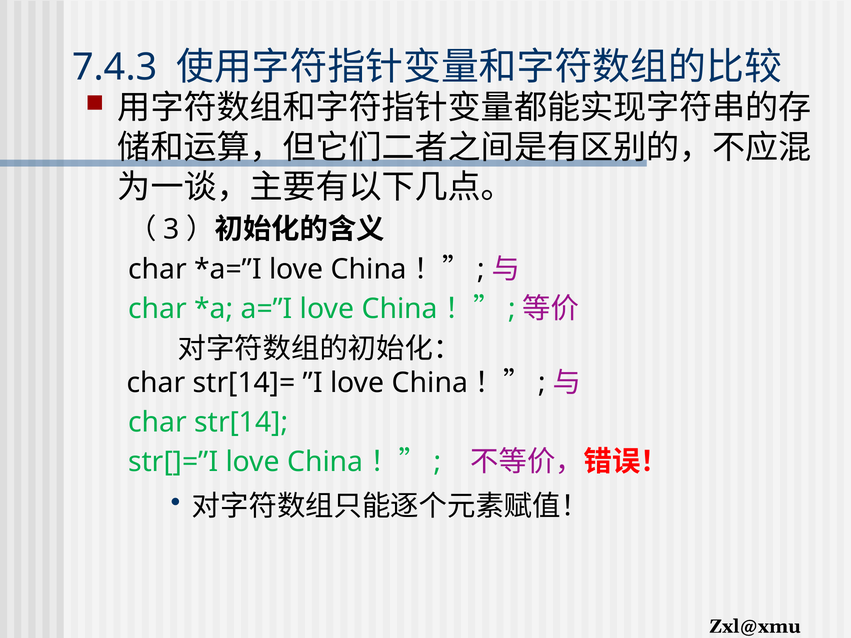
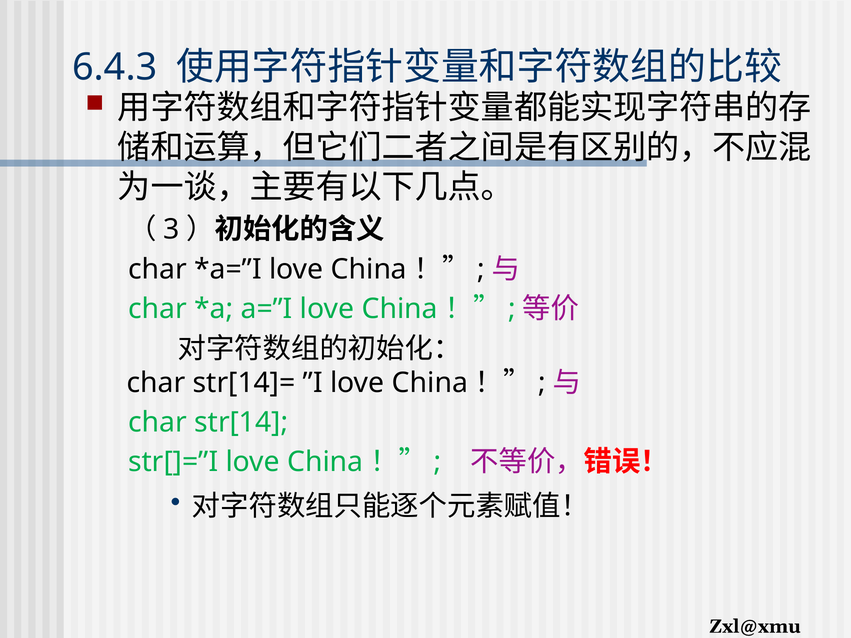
7.4.3: 7.4.3 -> 6.4.3
